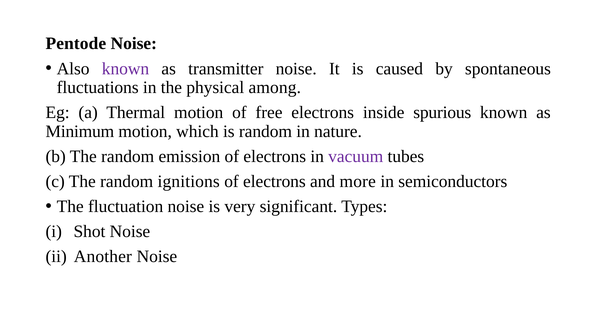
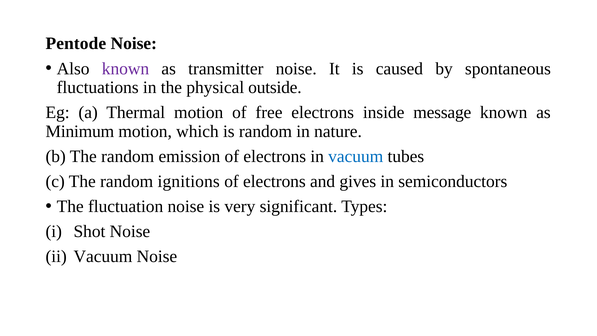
among: among -> outside
spurious: spurious -> message
vacuum at (356, 156) colour: purple -> blue
more: more -> gives
Another at (103, 256): Another -> Vacuum
